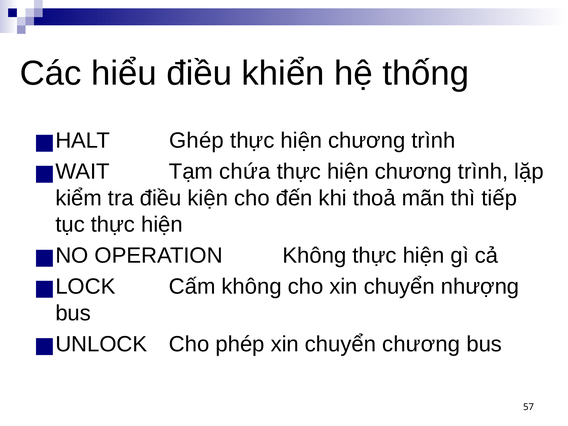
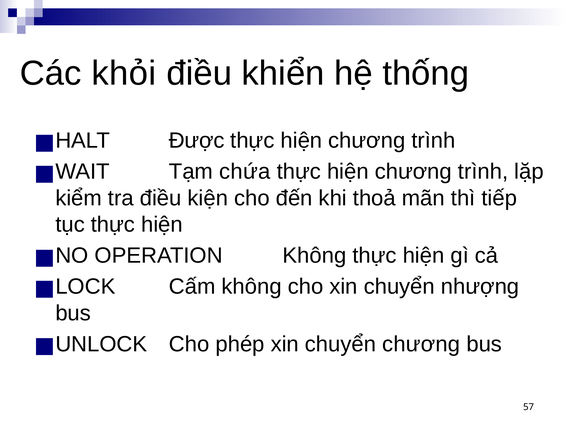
hiểu: hiểu -> khỏi
Ghép: Ghép -> Được
